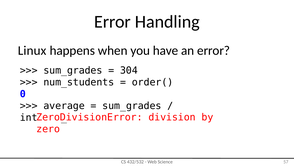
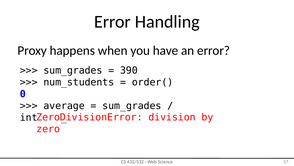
Linux: Linux -> Proxy
304: 304 -> 390
